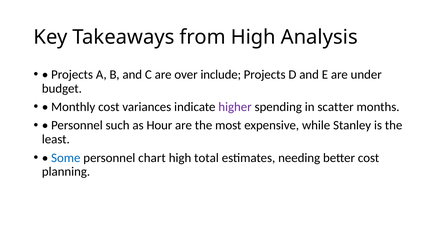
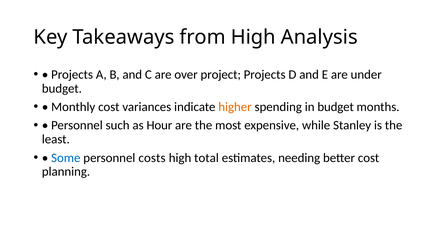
include: include -> project
higher colour: purple -> orange
in scatter: scatter -> budget
chart: chart -> costs
